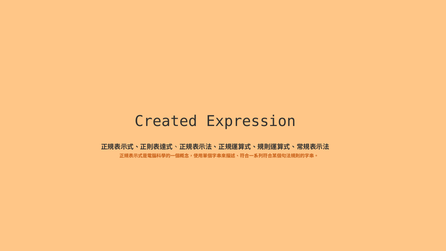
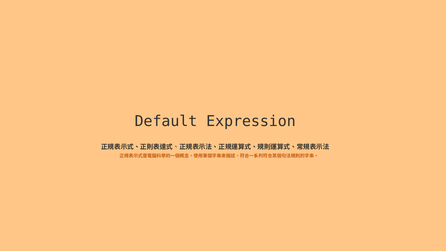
Created: Created -> Default
